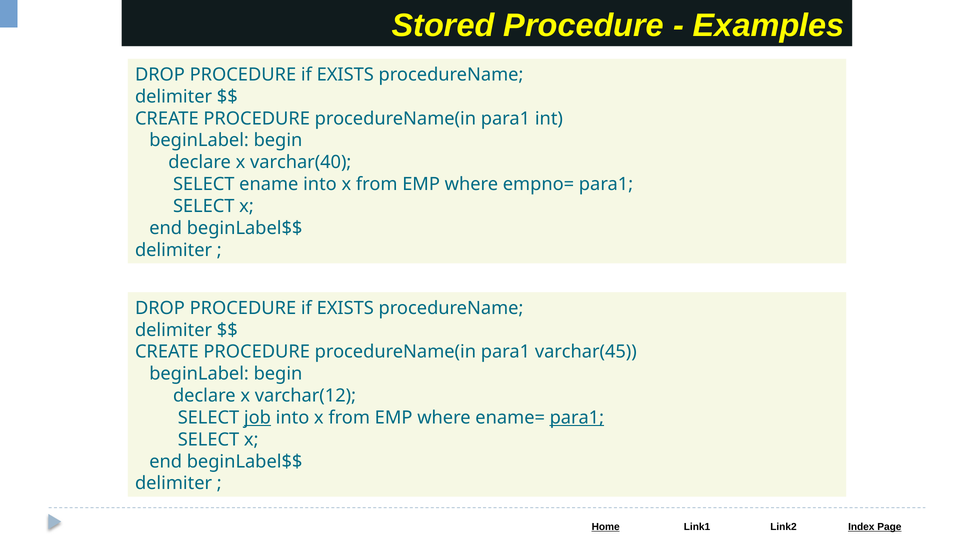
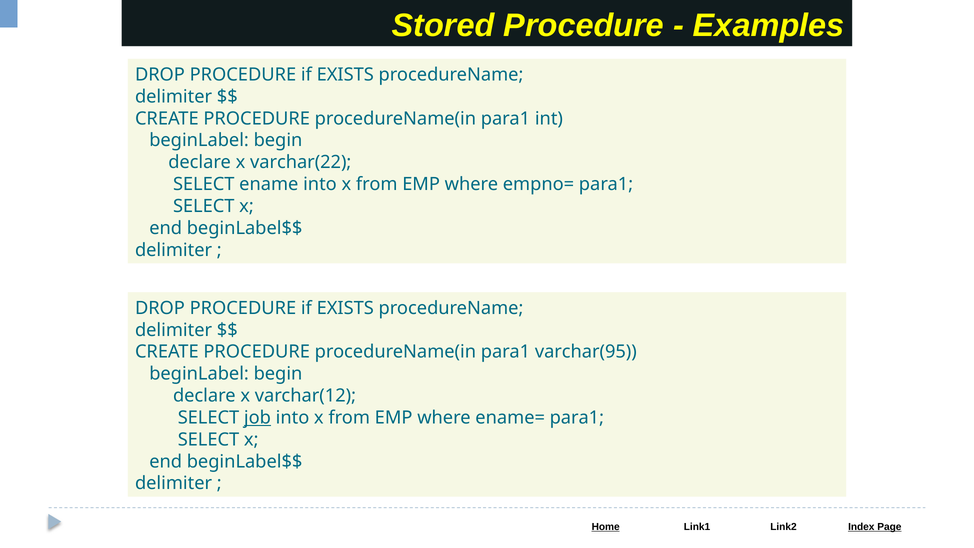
varchar(40: varchar(40 -> varchar(22
varchar(45: varchar(45 -> varchar(95
para1 at (577, 418) underline: present -> none
